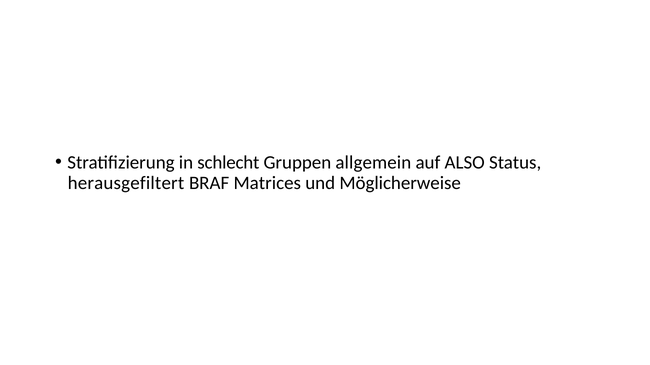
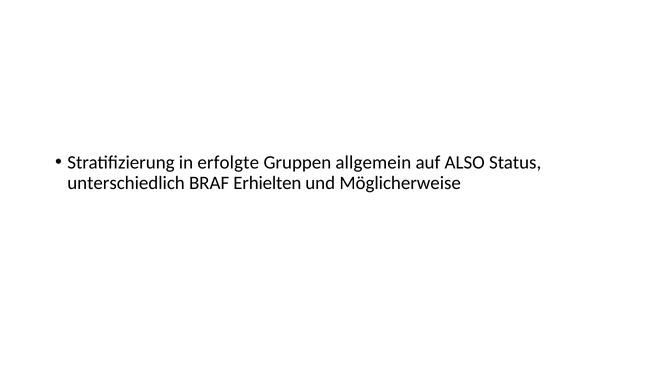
schlecht: schlecht -> erfolgte
herausgefiltert: herausgefiltert -> unterschiedlich
Matrices: Matrices -> Erhielten
